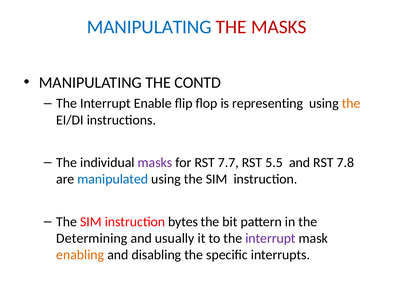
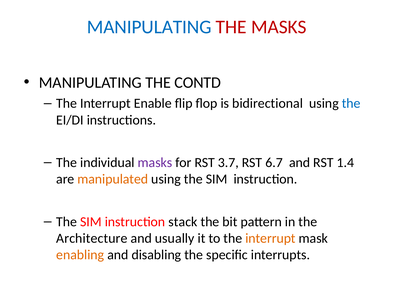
representing: representing -> bidirectional
the at (351, 103) colour: orange -> blue
7.7: 7.7 -> 3.7
5.5: 5.5 -> 6.7
7.8: 7.8 -> 1.4
manipulated colour: blue -> orange
bytes: bytes -> stack
Determining: Determining -> Architecture
interrupt at (270, 238) colour: purple -> orange
